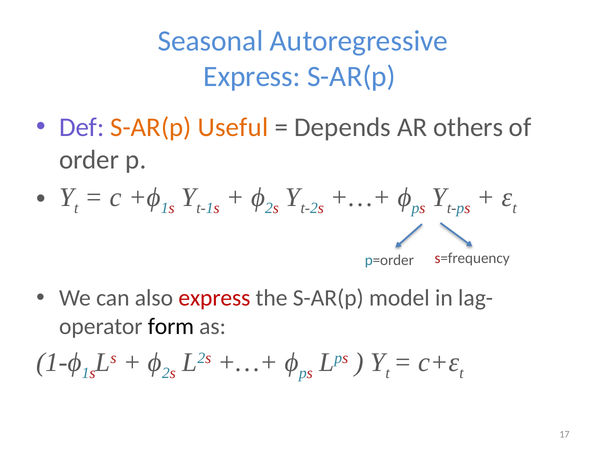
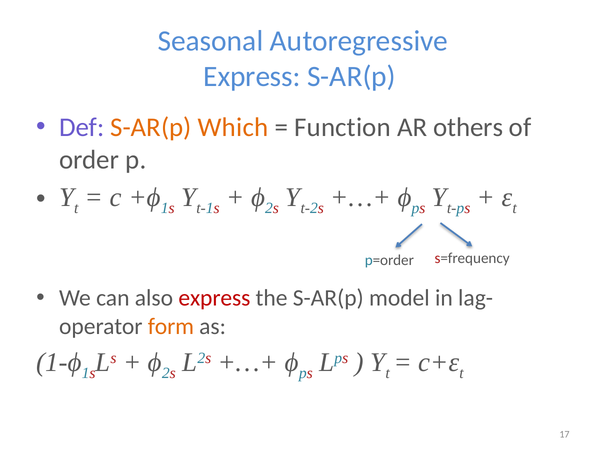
Useful: Useful -> Which
Depends: Depends -> Function
form colour: black -> orange
